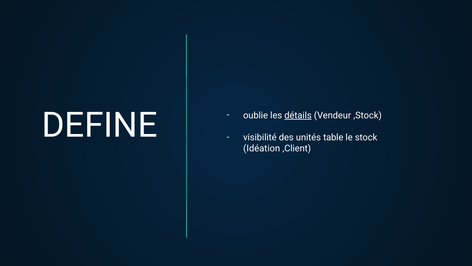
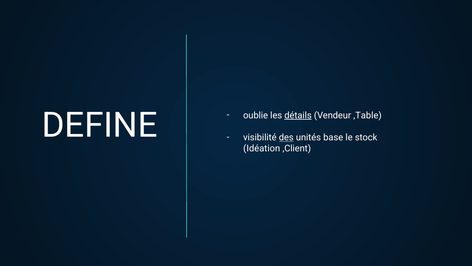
,Stock: ,Stock -> ,Table
des underline: none -> present
table: table -> base
